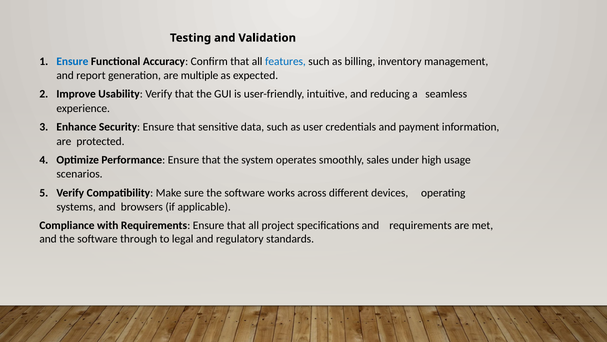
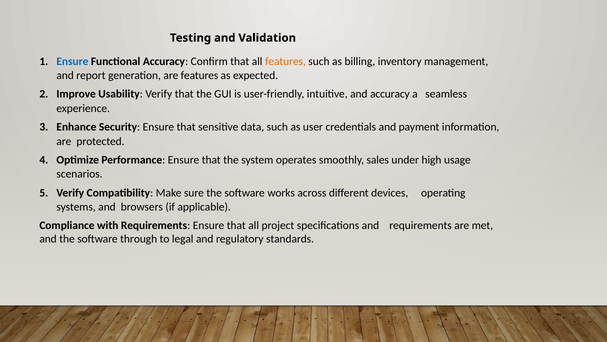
features at (285, 61) colour: blue -> orange
are multiple: multiple -> features
and reducing: reducing -> accuracy
